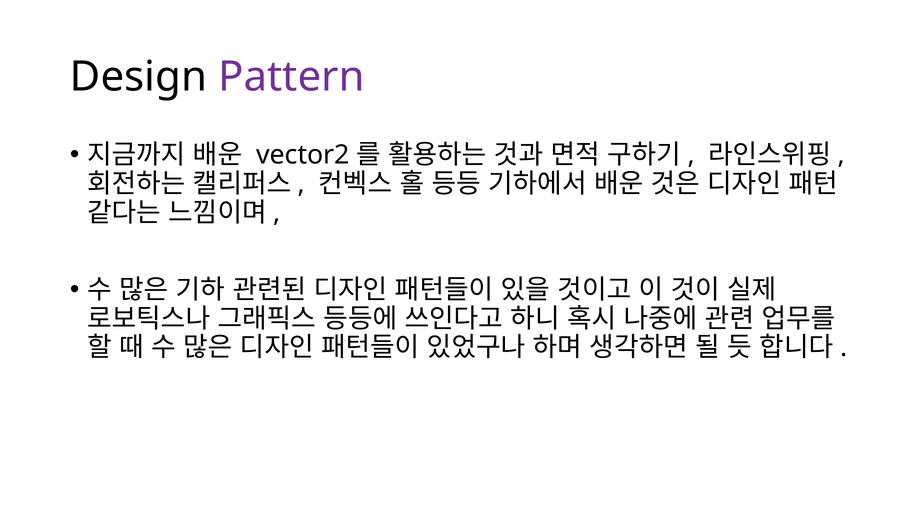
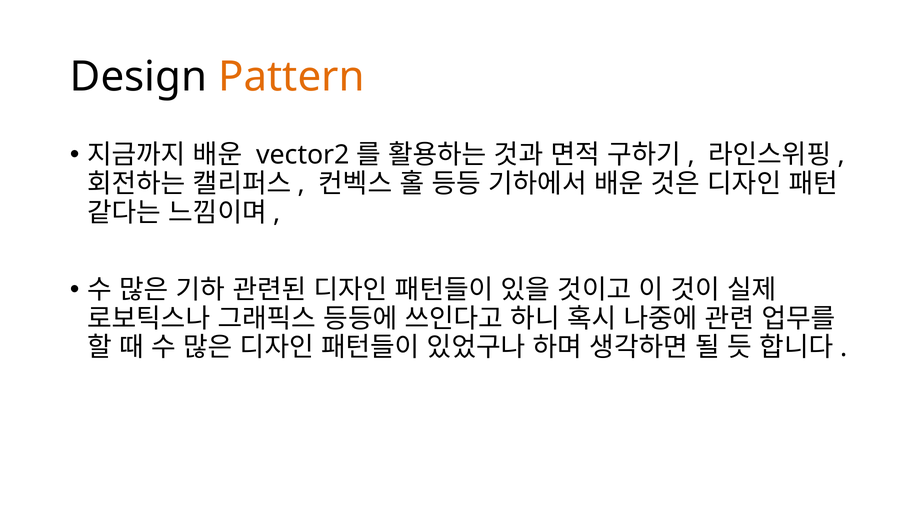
Pattern colour: purple -> orange
